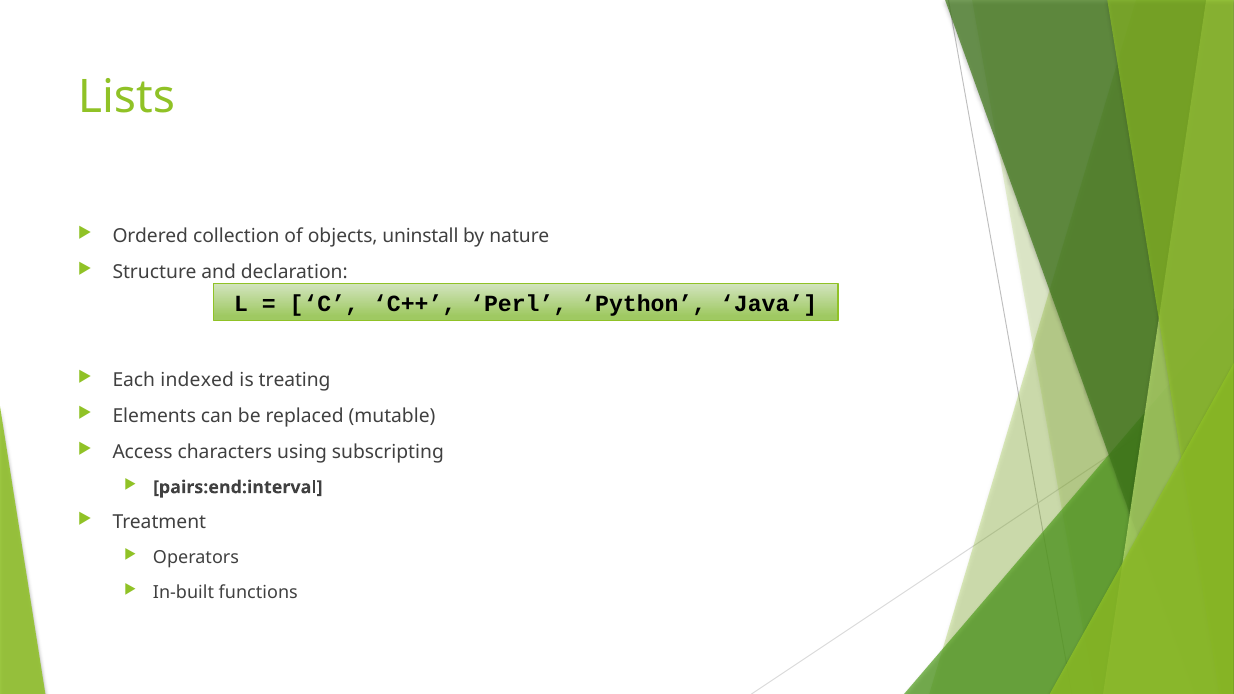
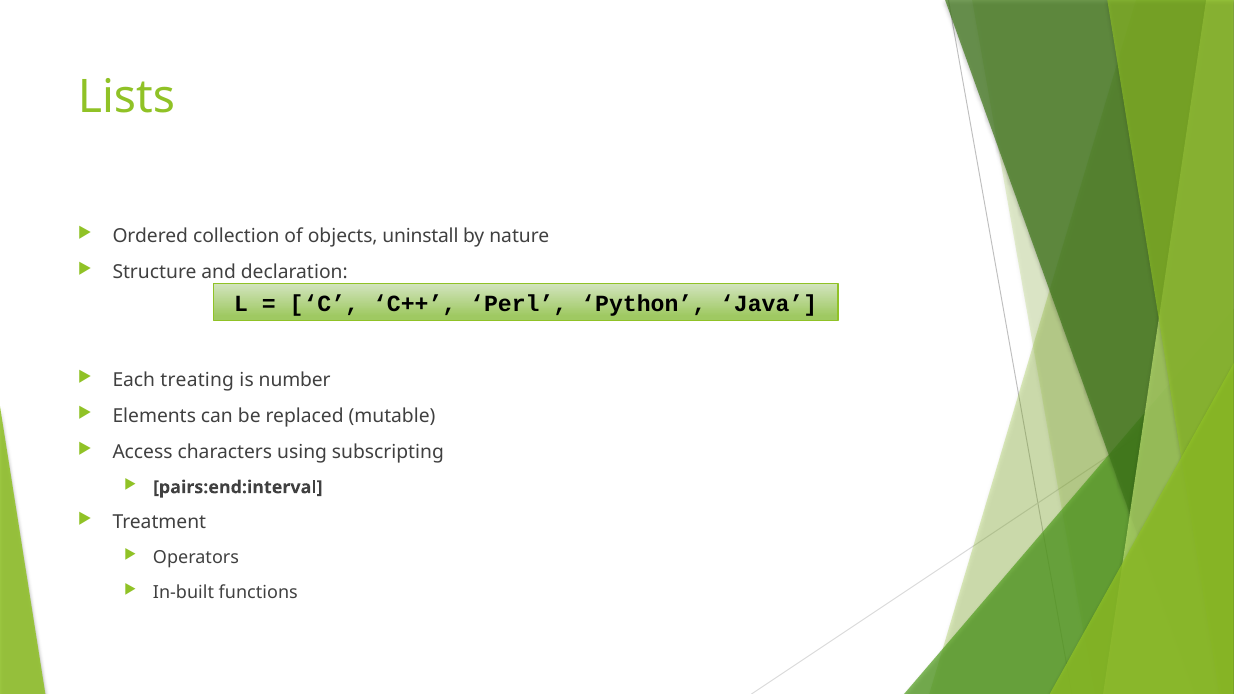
indexed: indexed -> treating
treating: treating -> number
